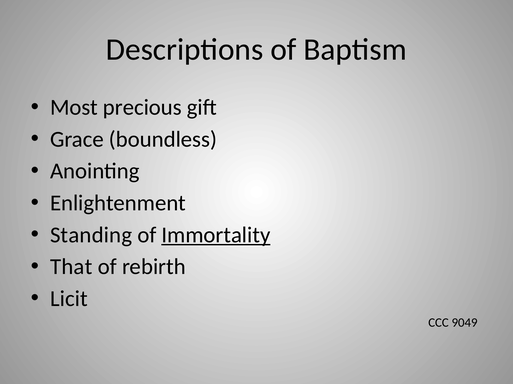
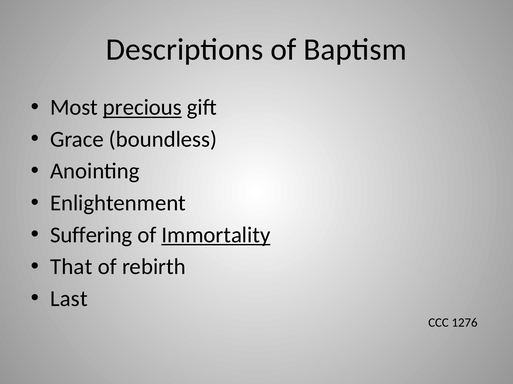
precious underline: none -> present
Standing: Standing -> Suffering
Licit: Licit -> Last
9049: 9049 -> 1276
